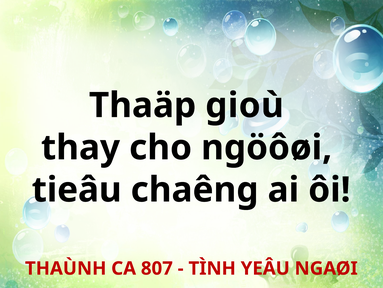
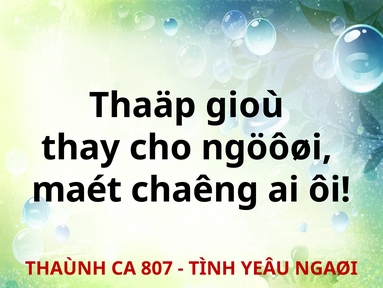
tieâu: tieâu -> maét
